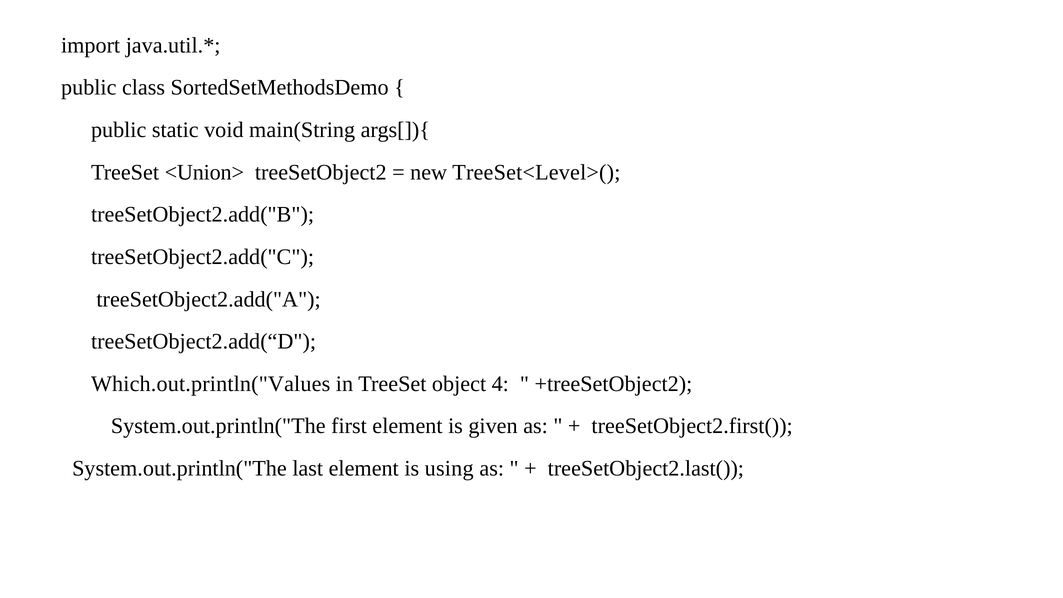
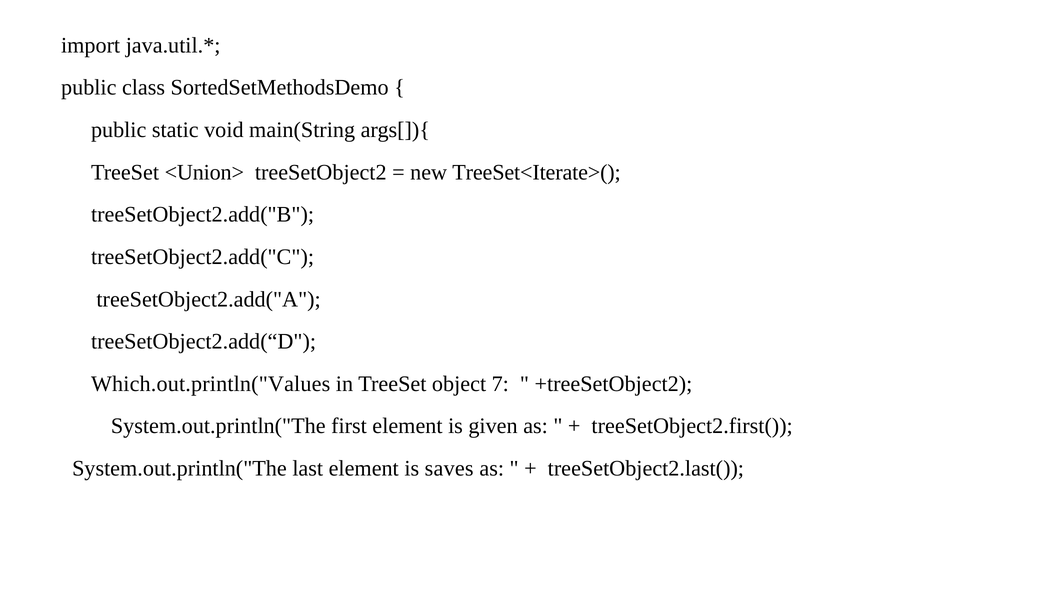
TreeSet<Level>(: TreeSet<Level>( -> TreeSet<Iterate>(
4: 4 -> 7
using: using -> saves
